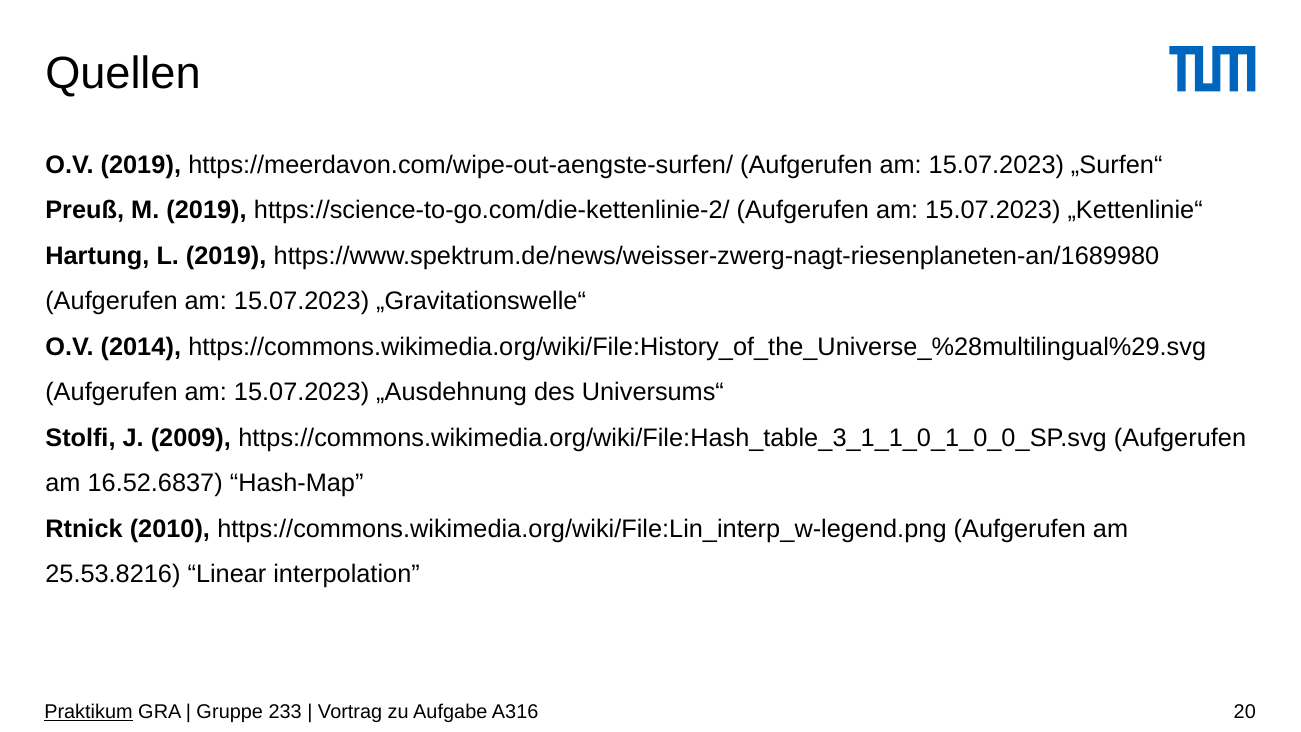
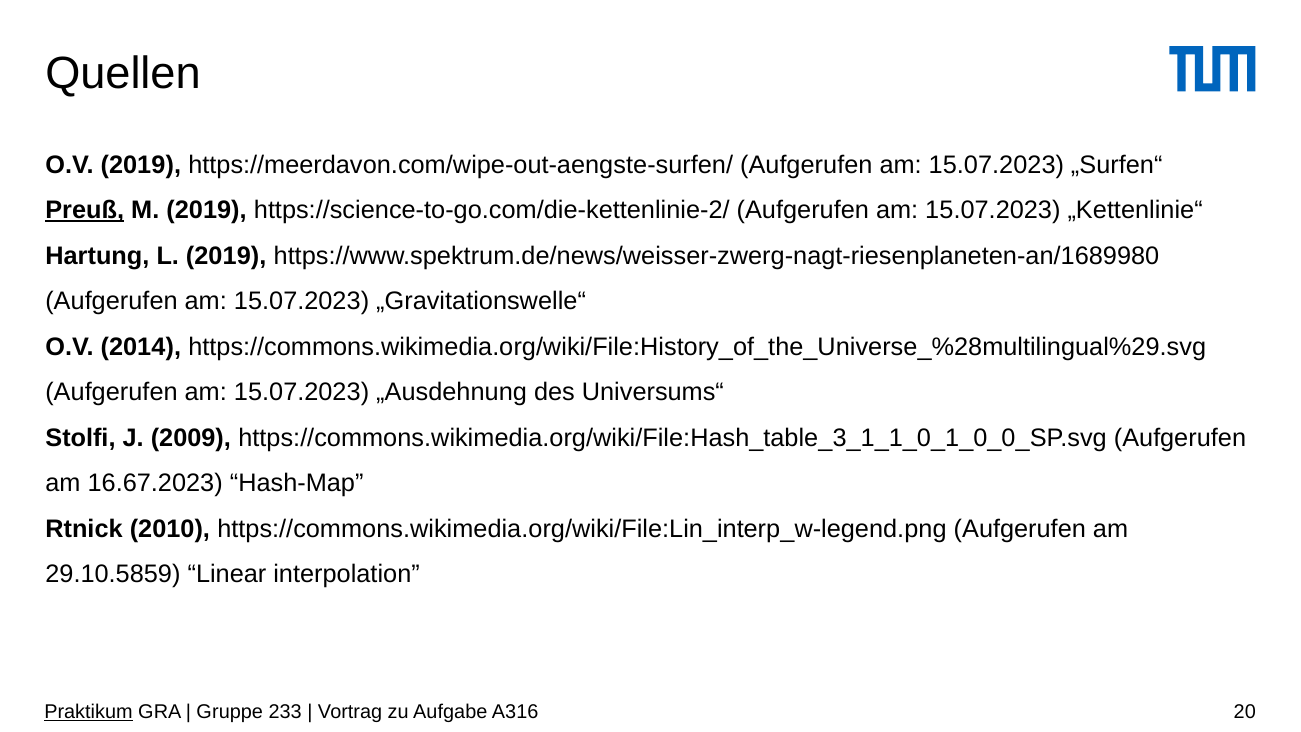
Preuß underline: none -> present
16.52.6837: 16.52.6837 -> 16.67.2023
25.53.8216: 25.53.8216 -> 29.10.5859
